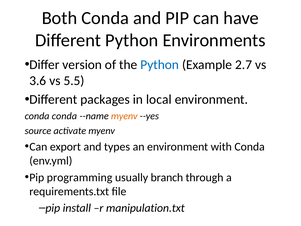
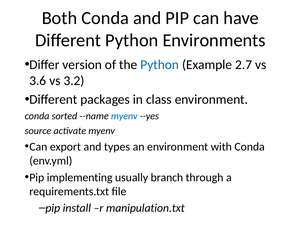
5.5: 5.5 -> 3.2
local: local -> class
conda conda: conda -> sorted
myenv at (124, 116) colour: orange -> blue
programming: programming -> implementing
